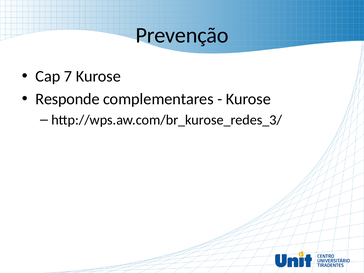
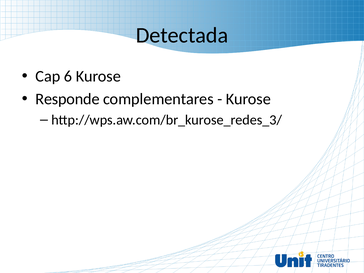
Prevenção: Prevenção -> Detectada
7: 7 -> 6
